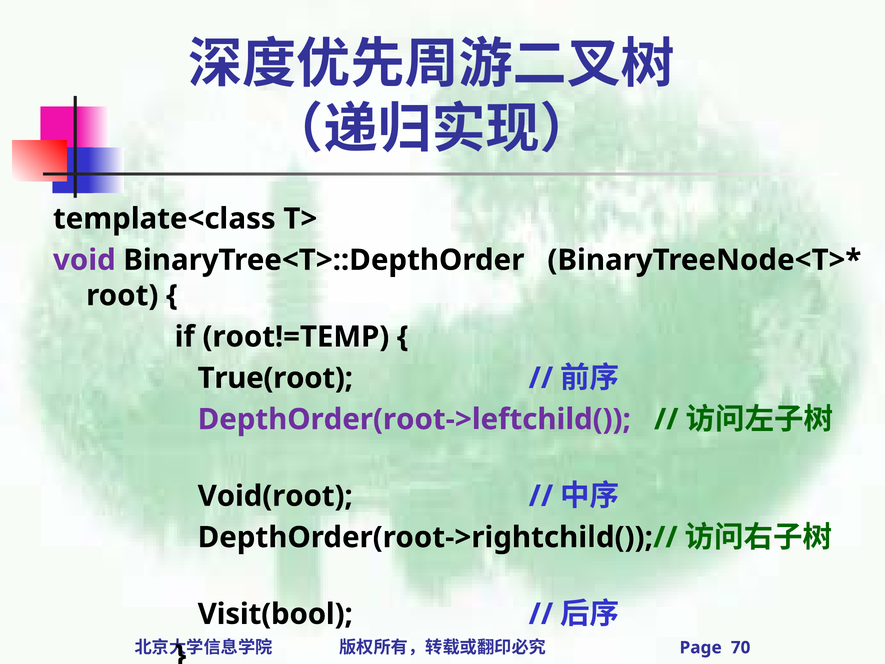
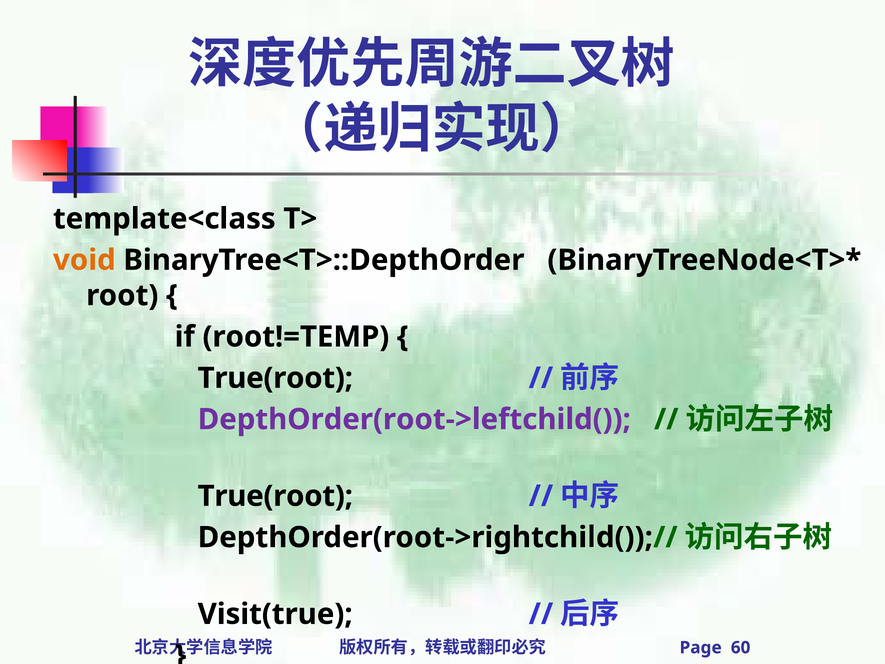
void colour: purple -> orange
Void(root at (275, 496): Void(root -> True(root
Visit(bool: Visit(bool -> Visit(true
70: 70 -> 60
